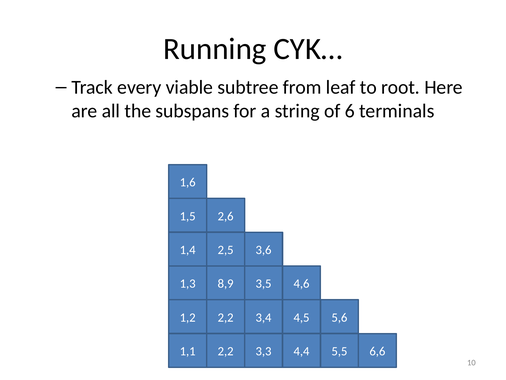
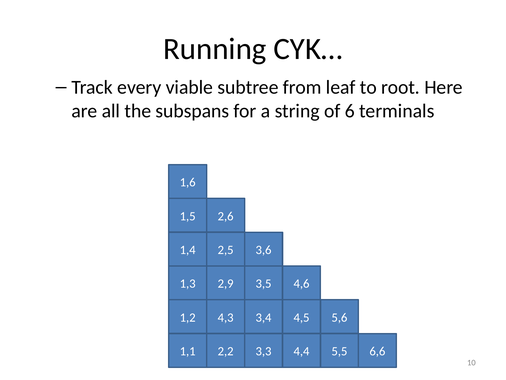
8,9: 8,9 -> 2,9
1,2 2,2: 2,2 -> 4,3
